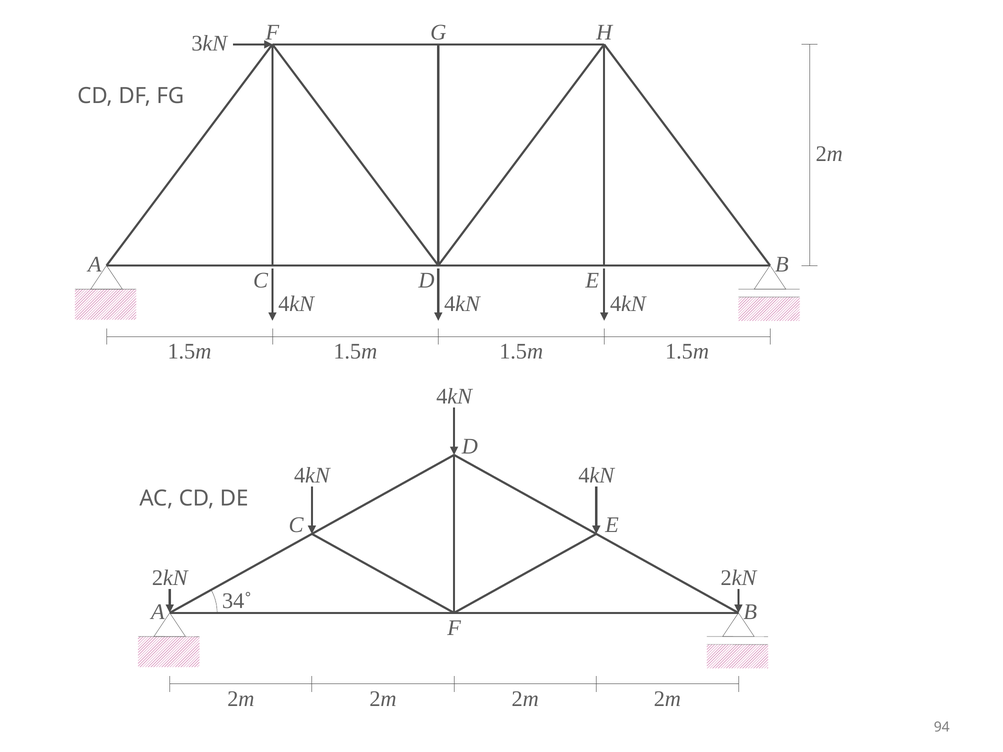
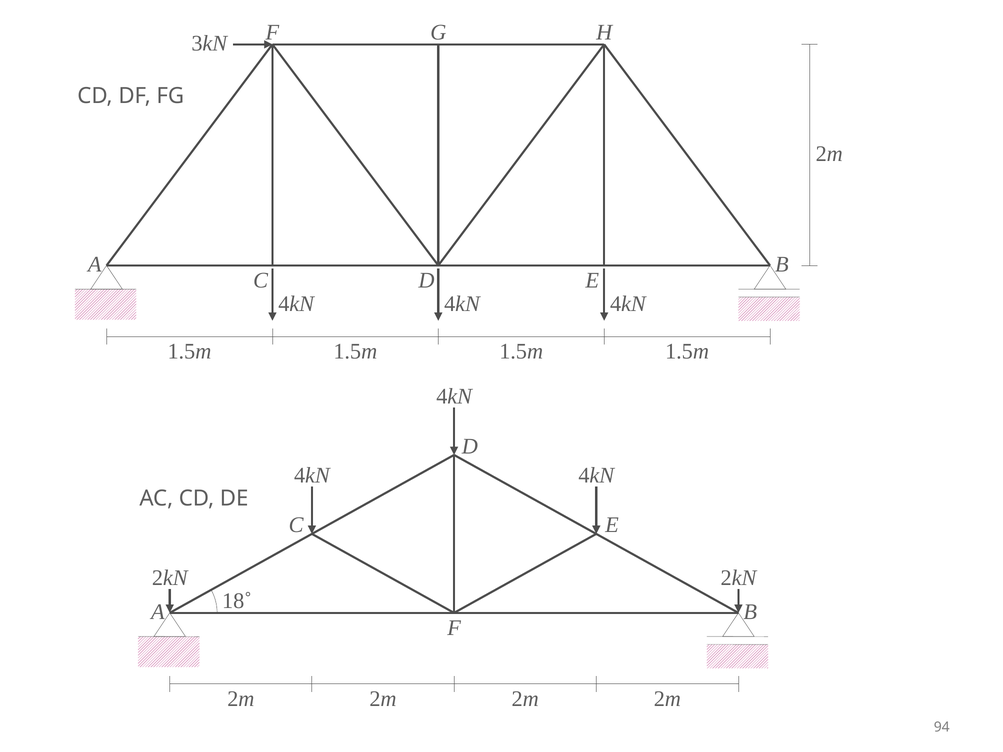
34˚: 34˚ -> 18˚
